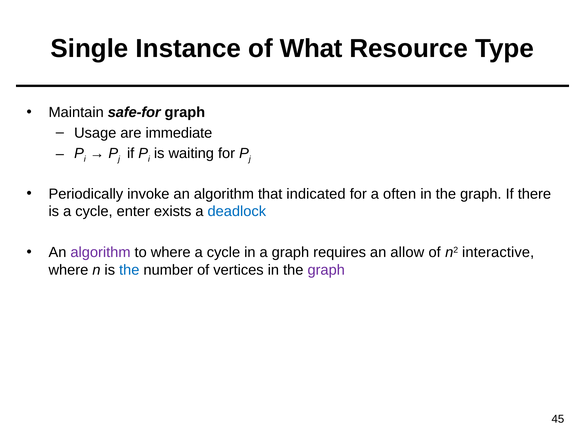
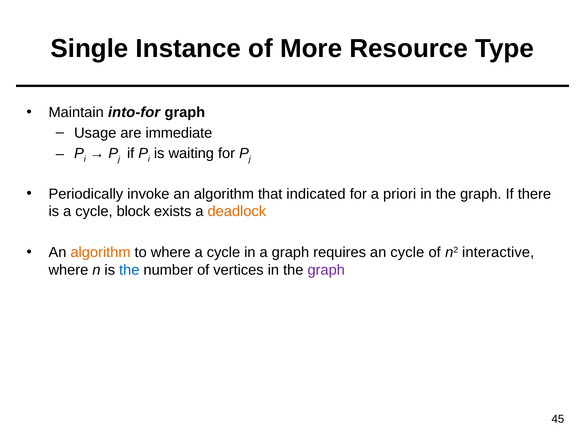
What: What -> More
safe-for: safe-for -> into-for
often: often -> priori
enter: enter -> block
deadlock colour: blue -> orange
algorithm at (100, 252) colour: purple -> orange
an allow: allow -> cycle
